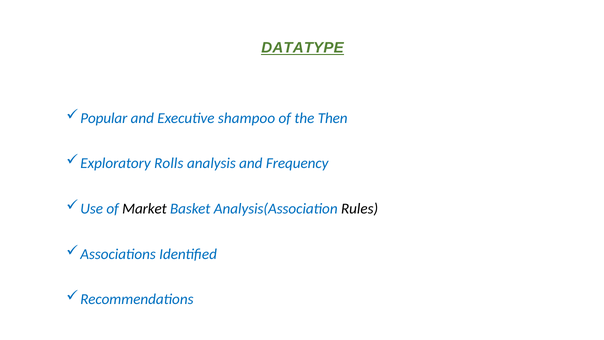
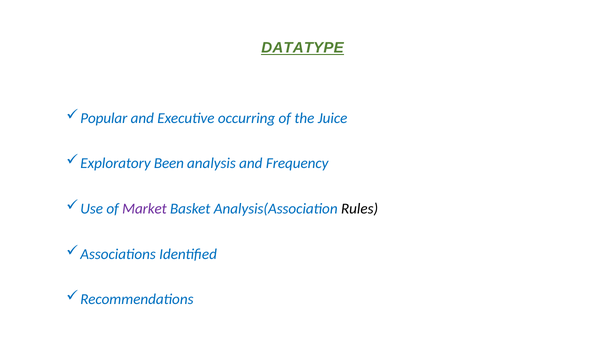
shampoo: shampoo -> occurring
Then: Then -> Juice
Rolls: Rolls -> Been
Market colour: black -> purple
